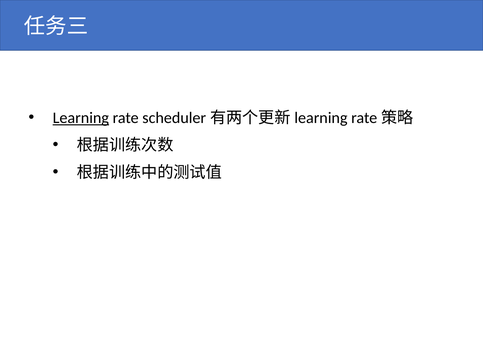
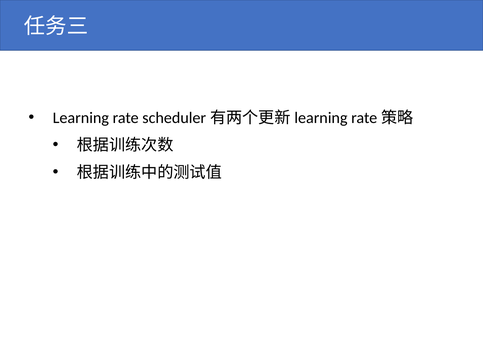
Learning underline: present -> none
